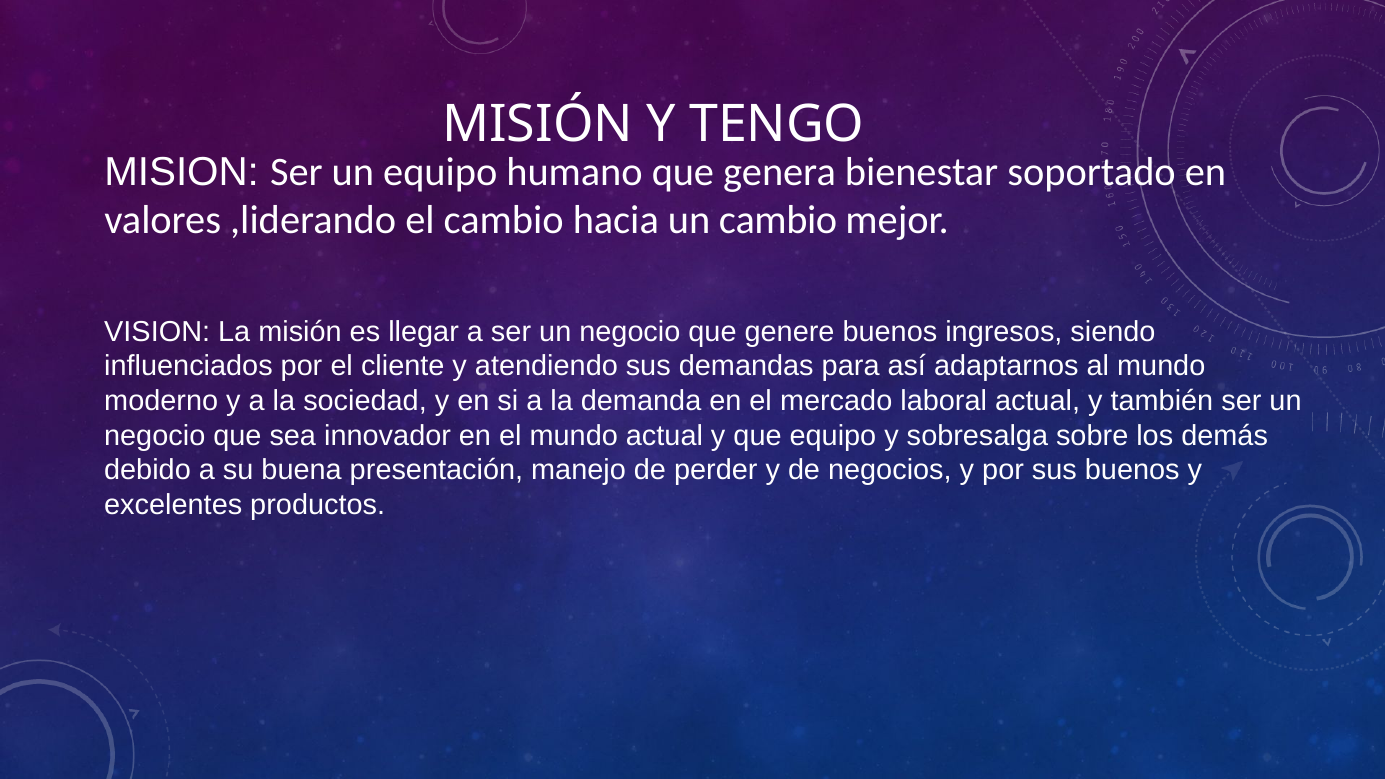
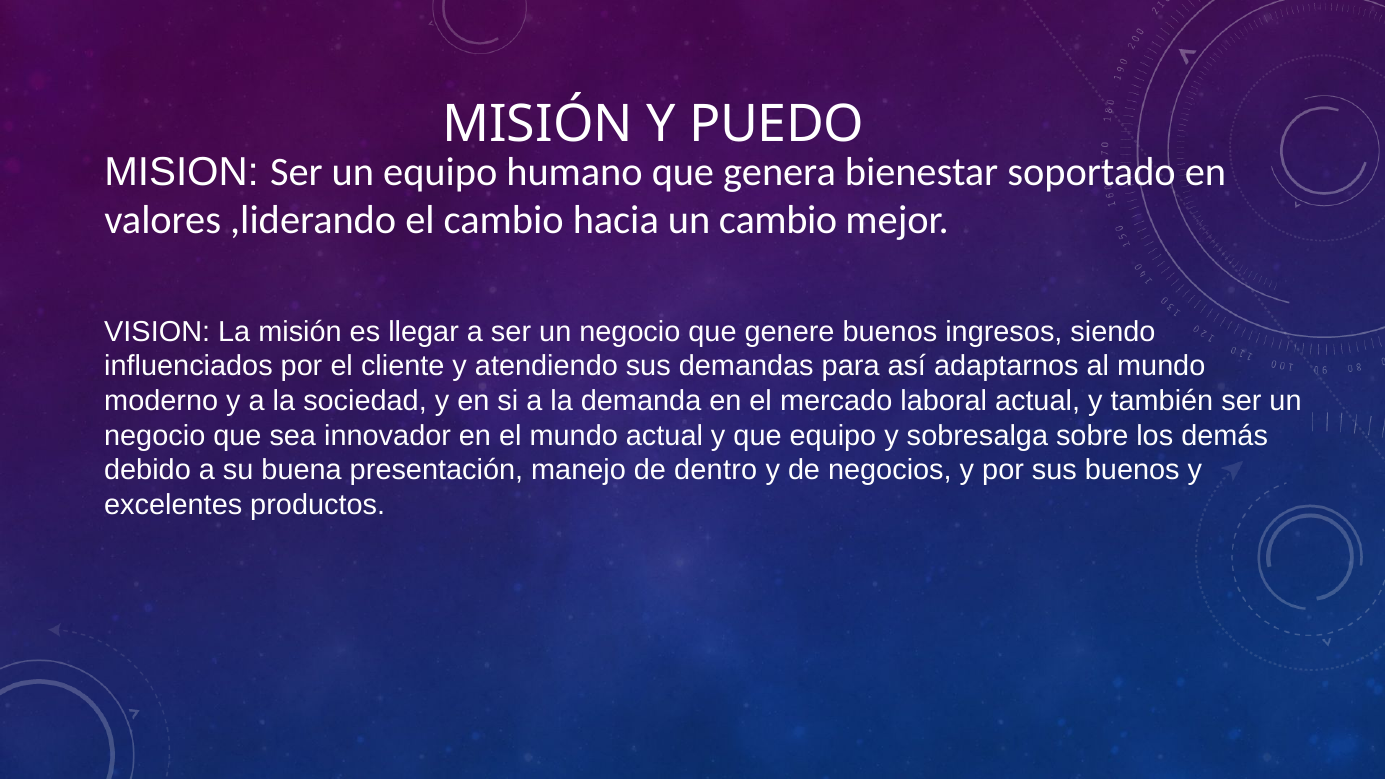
TENGO: TENGO -> PUEDO
perder: perder -> dentro
